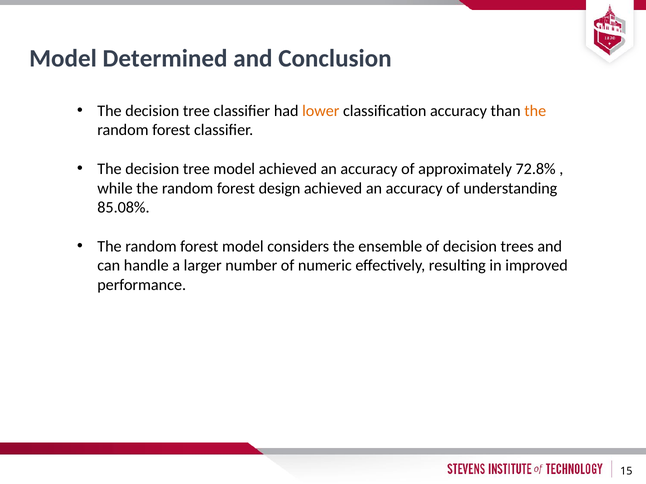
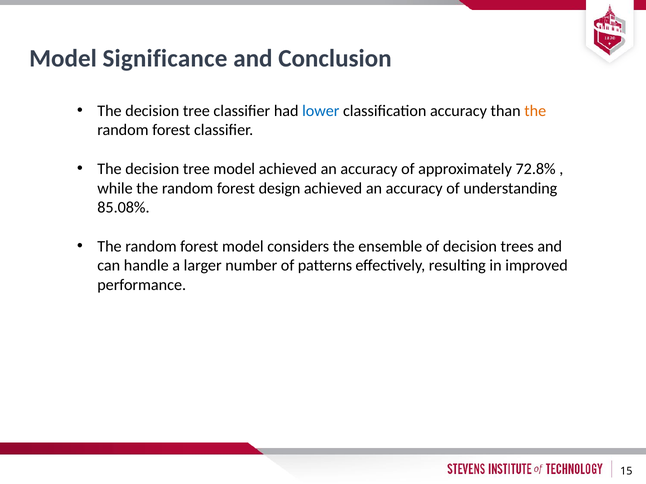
Determined: Determined -> Significance
lower colour: orange -> blue
numeric: numeric -> patterns
